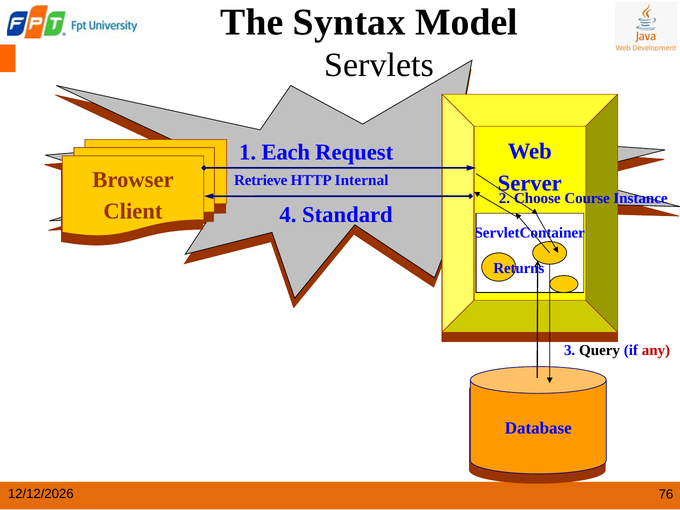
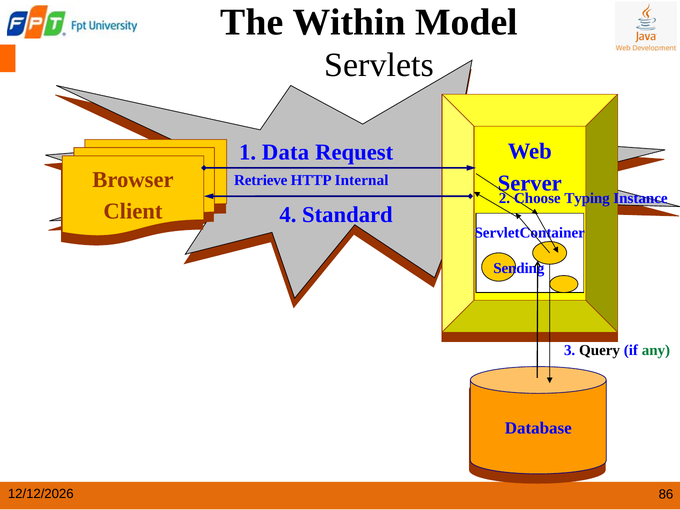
Syntax: Syntax -> Within
Each: Each -> Data
Course: Course -> Typing
Returns: Returns -> Sending
any colour: red -> green
76: 76 -> 86
